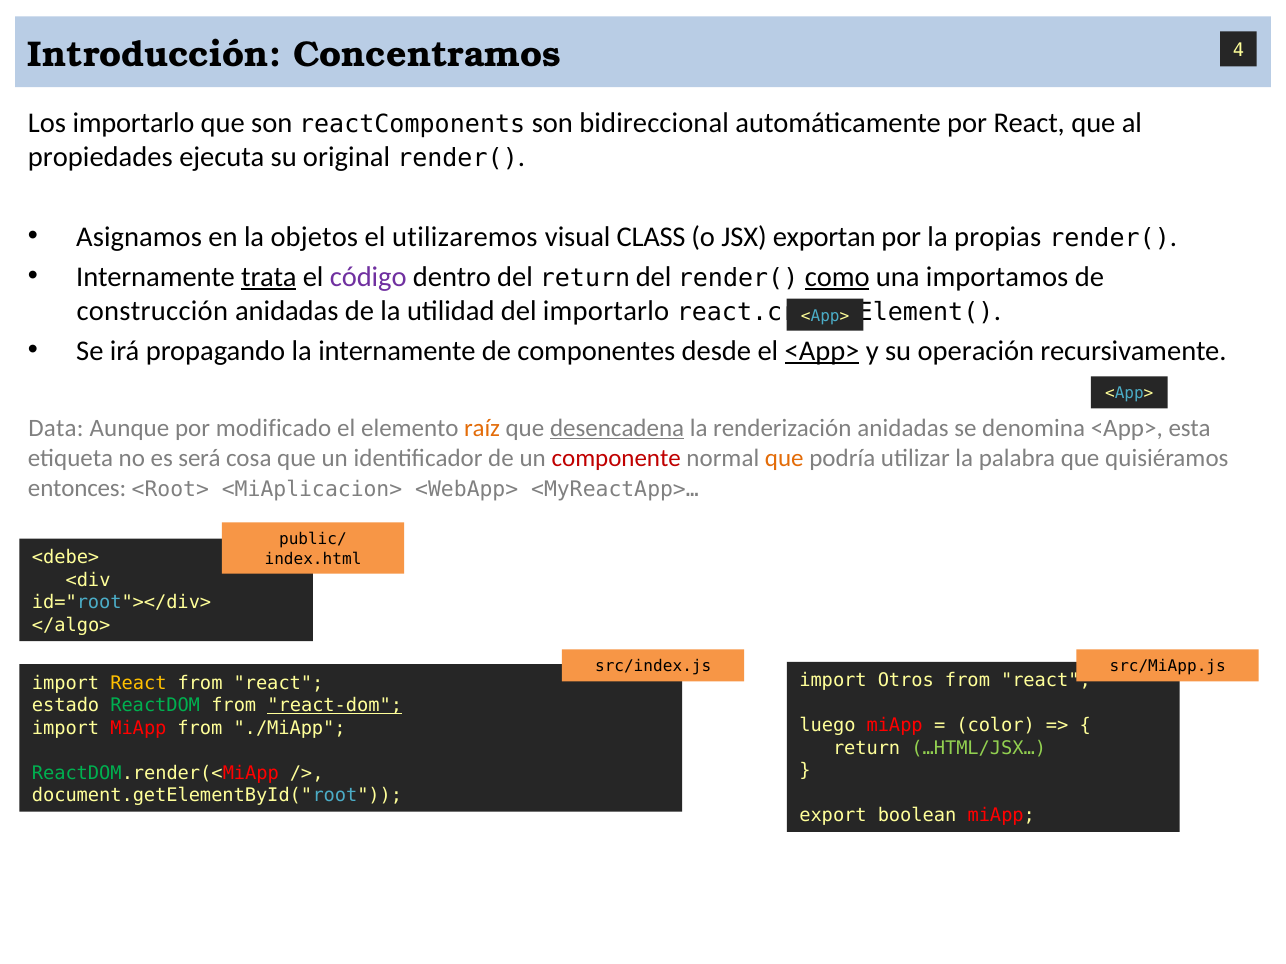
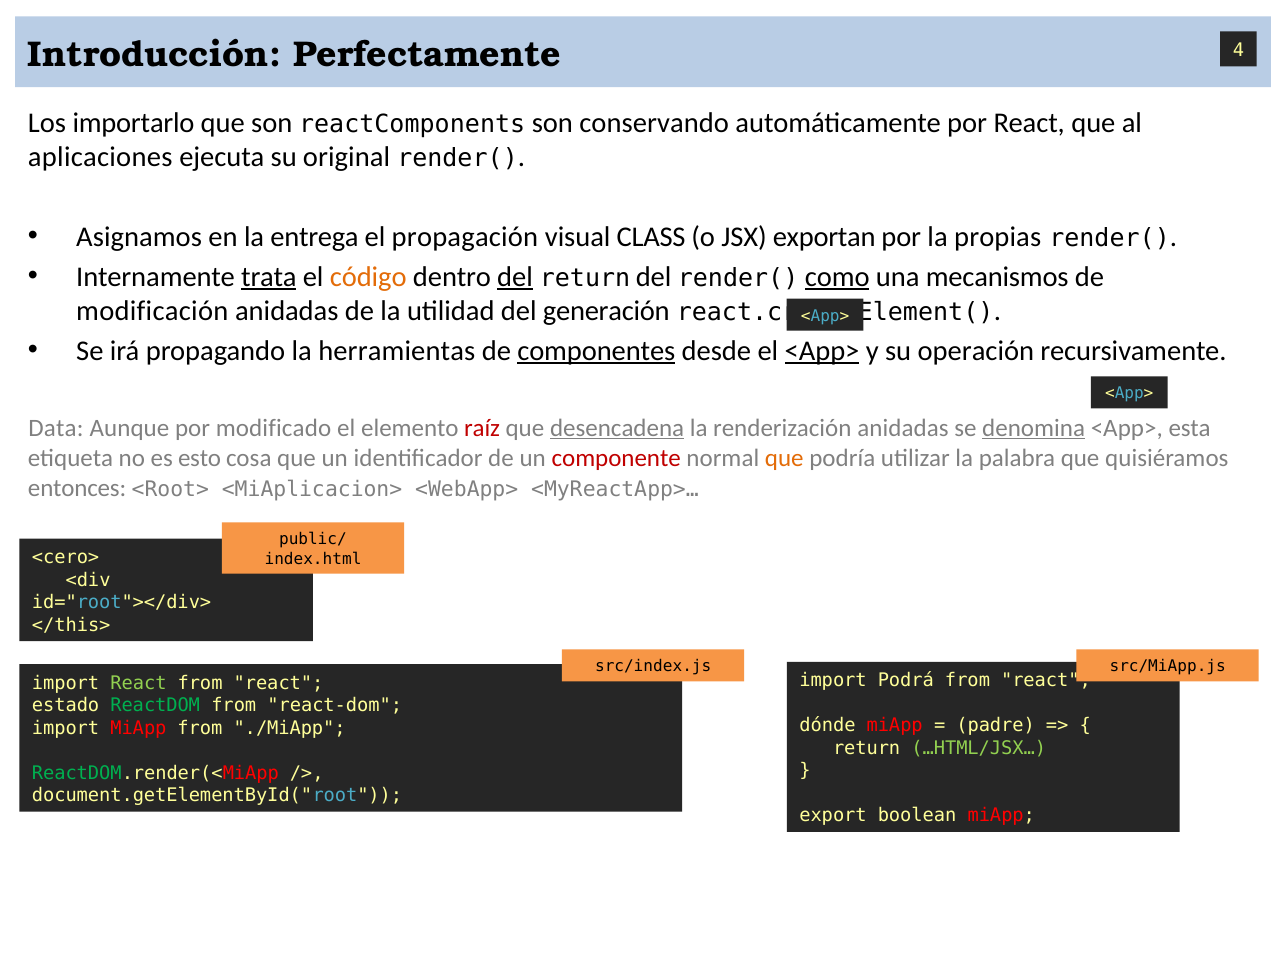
Concentramos: Concentramos -> Perfectamente
bidireccional: bidireccional -> conservando
propiedades: propiedades -> aplicaciones
objetos: objetos -> entrega
utilizaremos: utilizaremos -> propagación
código colour: purple -> orange
del at (515, 277) underline: none -> present
importamos: importamos -> mecanismos
construcción: construcción -> modificación
del importarlo: importarlo -> generación
la internamente: internamente -> herramientas
componentes underline: none -> present
raíz colour: orange -> red
denomina underline: none -> present
será: será -> esto
<debe>: <debe> -> <cero>
</algo>: </algo> -> </this>
Otros: Otros -> Podrá
React at (138, 683) colour: yellow -> light green
react-dom underline: present -> none
luego: luego -> dónde
color: color -> padre
